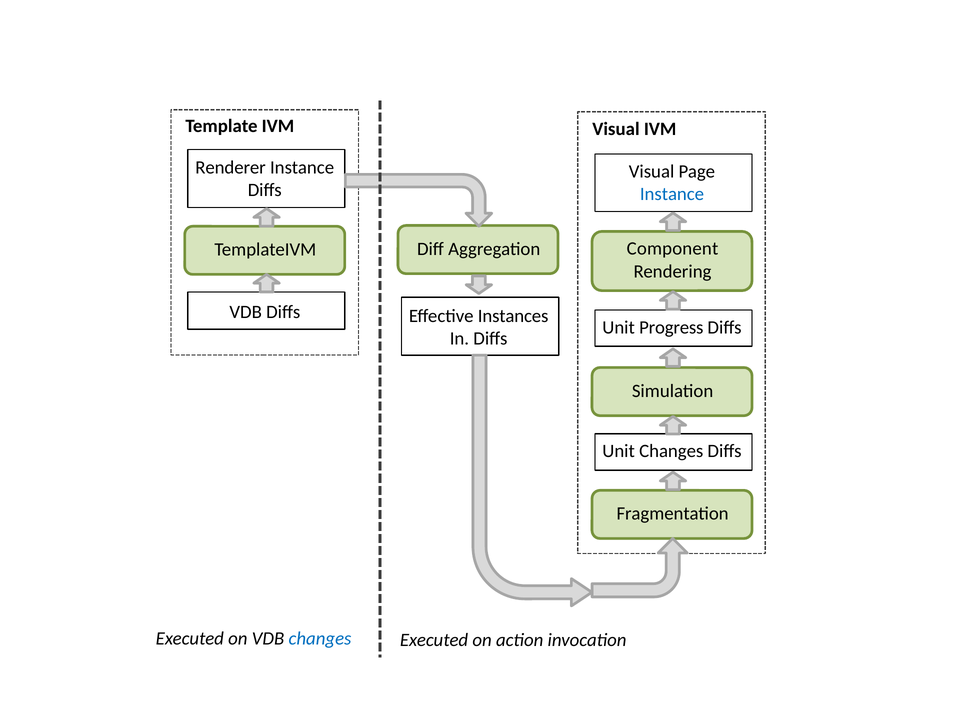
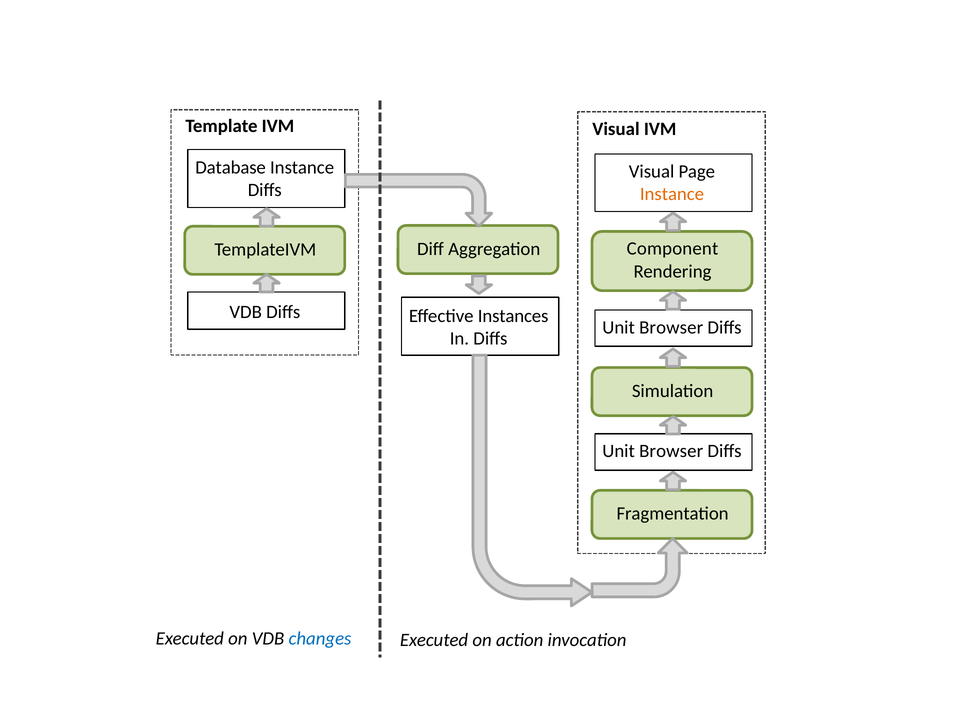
Renderer: Renderer -> Database
Instance at (672, 194) colour: blue -> orange
Progress at (671, 327): Progress -> Browser
Changes at (671, 451): Changes -> Browser
